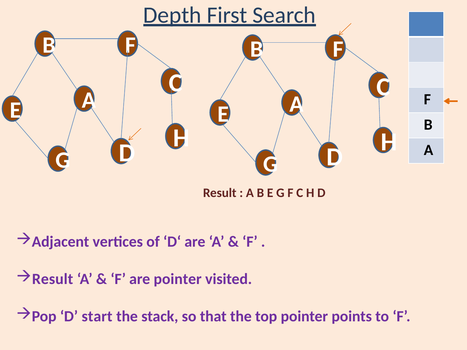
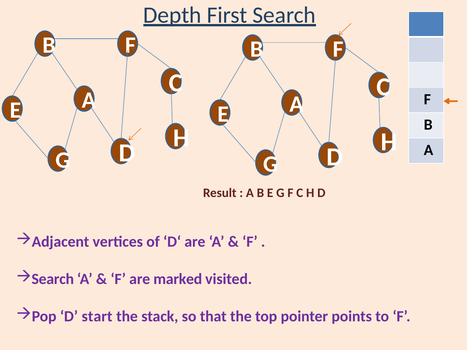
Result at (53, 279): Result -> Search
are pointer: pointer -> marked
